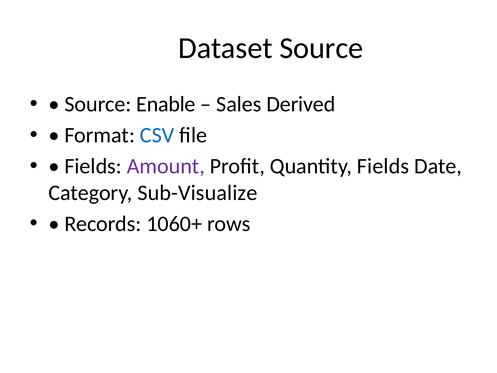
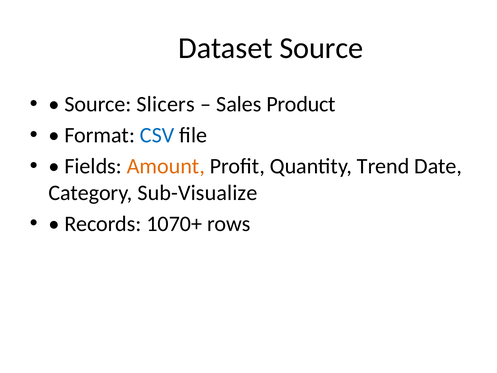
Enable: Enable -> Slicers
Derived: Derived -> Product
Amount colour: purple -> orange
Quantity Fields: Fields -> Trend
1060+: 1060+ -> 1070+
